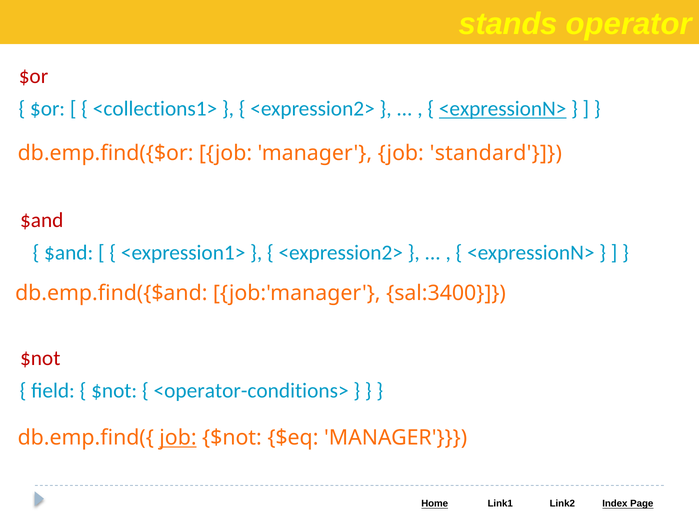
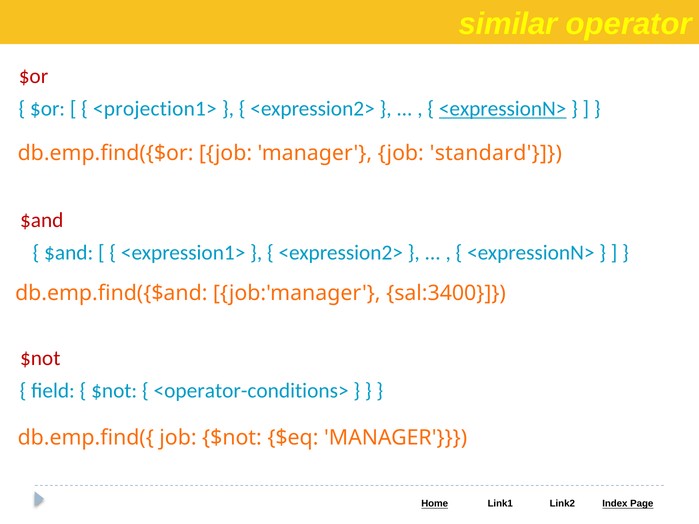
stands: stands -> similar
<collections1>: <collections1> -> <projection1>
job at (178, 438) underline: present -> none
